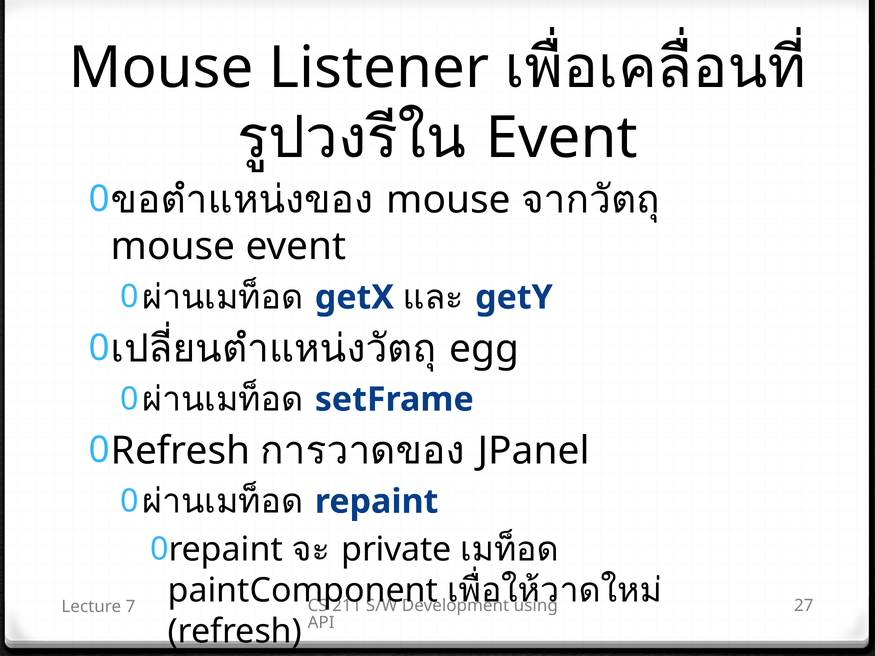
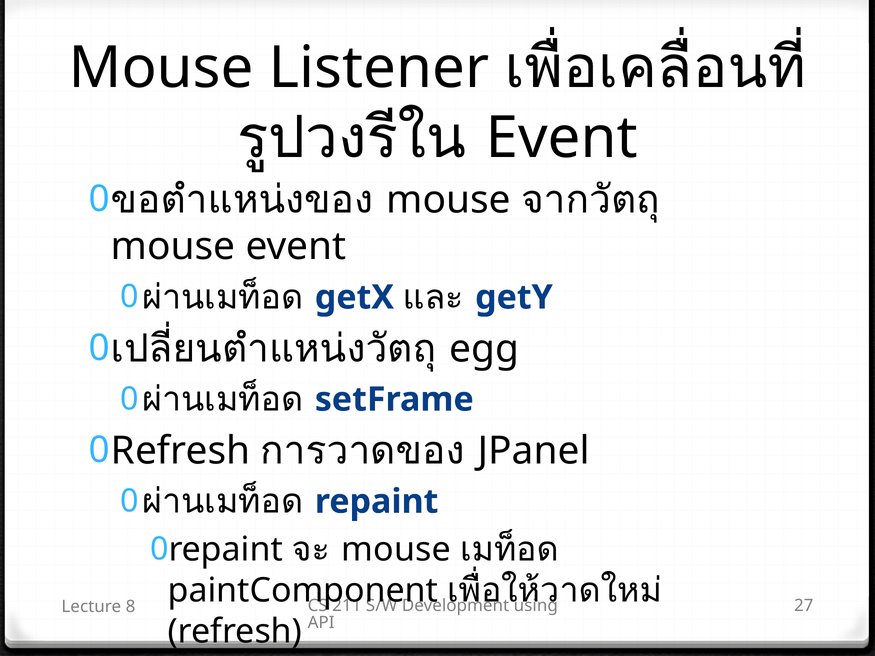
private at (396, 550): private -> mouse
7: 7 -> 8
